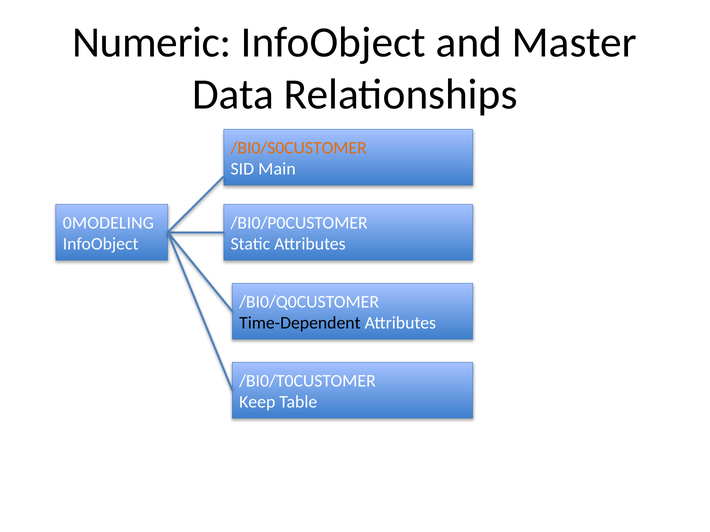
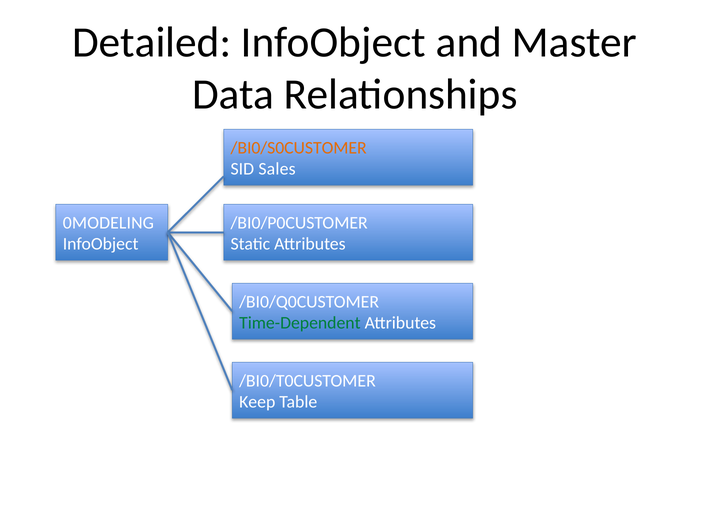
Numeric: Numeric -> Detailed
Main: Main -> Sales
Time-Dependent colour: black -> green
